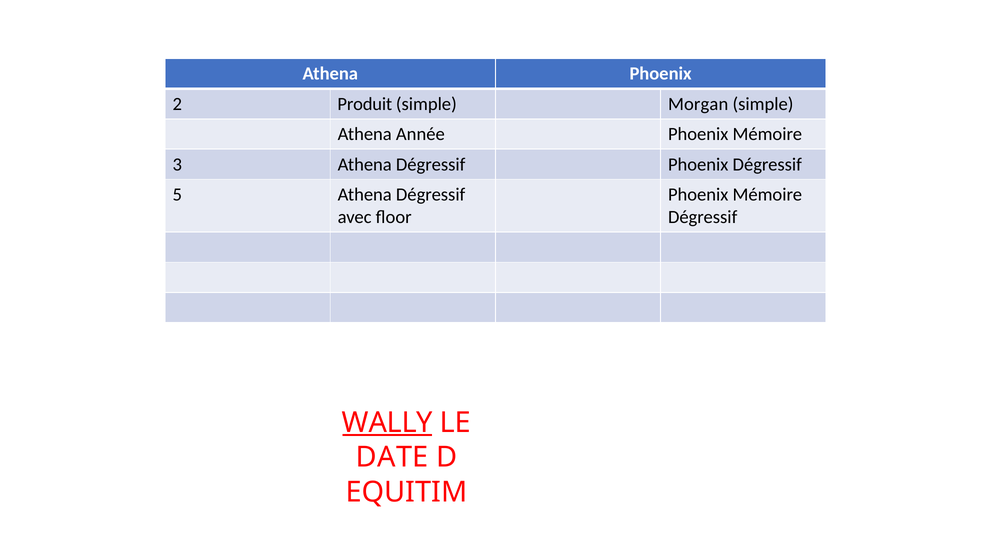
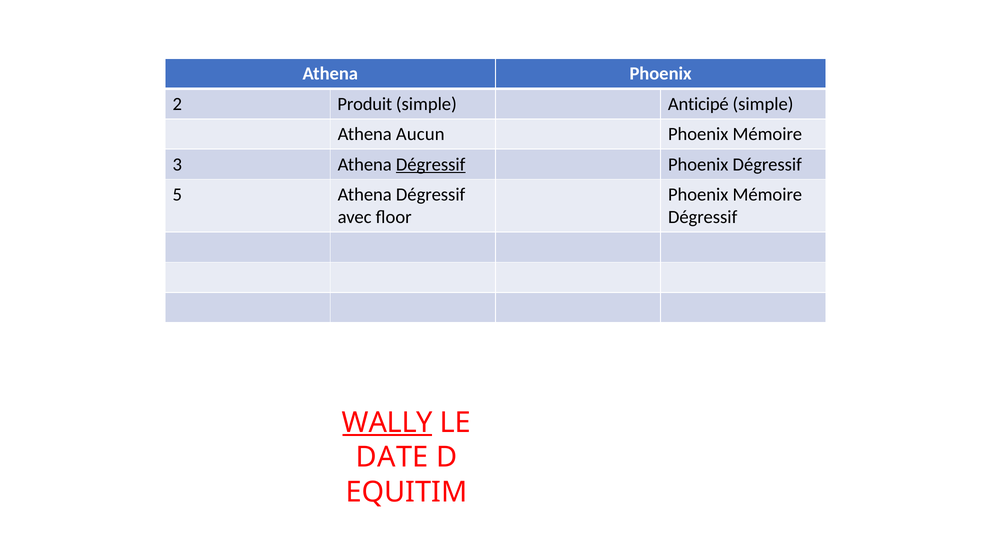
Morgan: Morgan -> Anticipé
Année: Année -> Aucun
Dégressif at (431, 164) underline: none -> present
